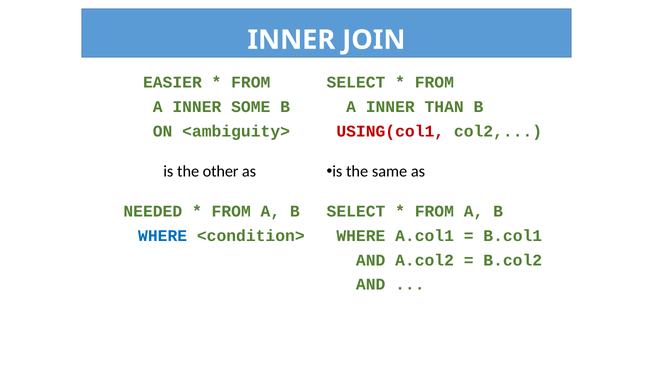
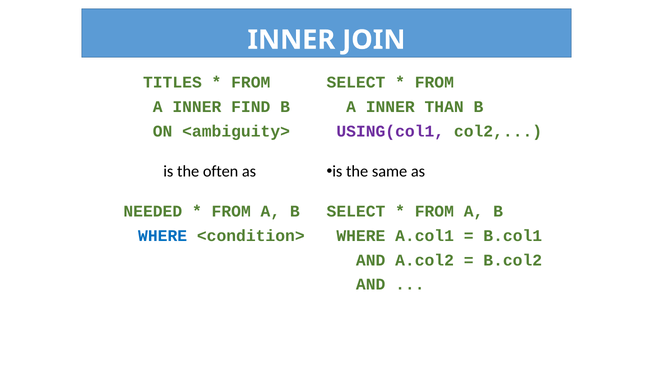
EASIER: EASIER -> TITLES
SOME: SOME -> FIND
USING(col1 colour: red -> purple
other: other -> often
